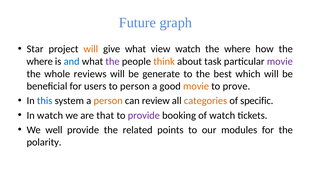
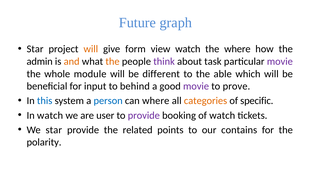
give what: what -> form
where at (40, 61): where -> admin
and colour: blue -> orange
the at (113, 61) colour: purple -> orange
think colour: orange -> purple
reviews: reviews -> module
generate: generate -> different
best: best -> able
users: users -> input
to person: person -> behind
movie at (196, 86) colour: orange -> purple
person at (108, 101) colour: orange -> blue
can review: review -> where
that: that -> user
We well: well -> star
modules: modules -> contains
